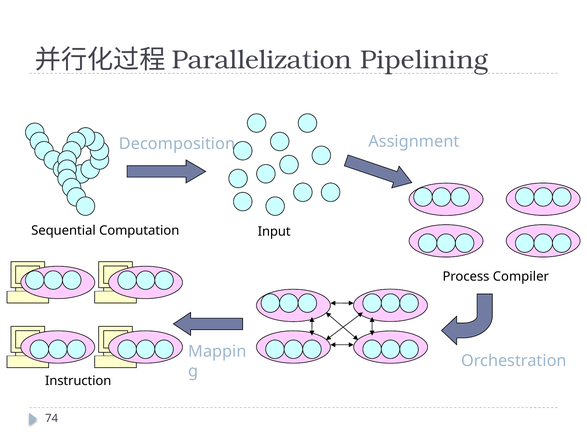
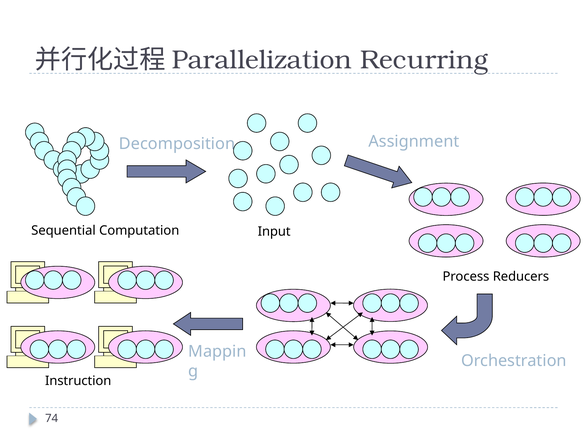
Pipelining: Pipelining -> Recurring
Compiler: Compiler -> Reducers
